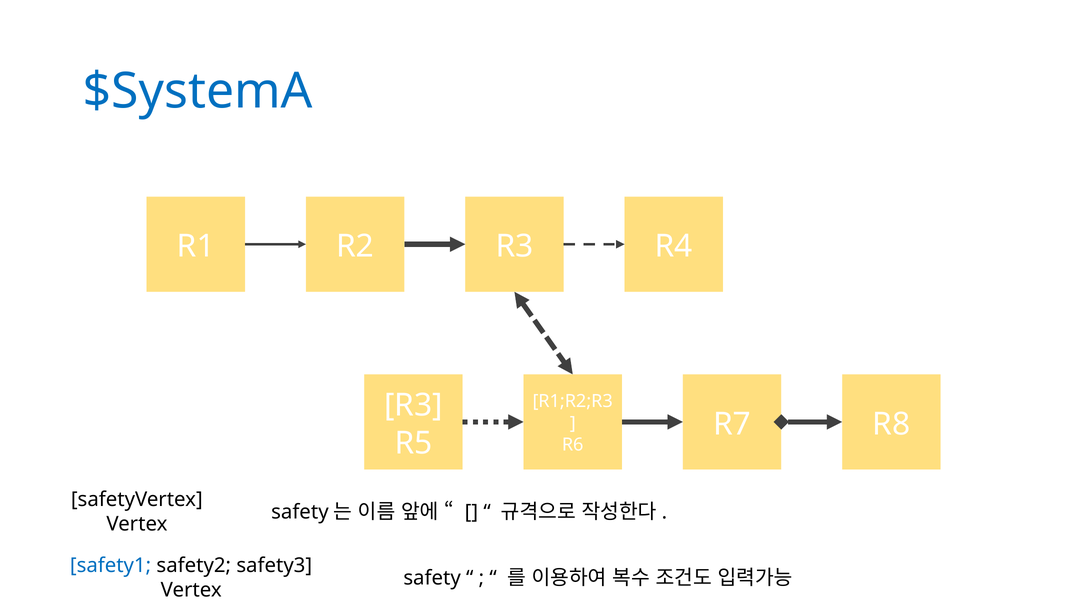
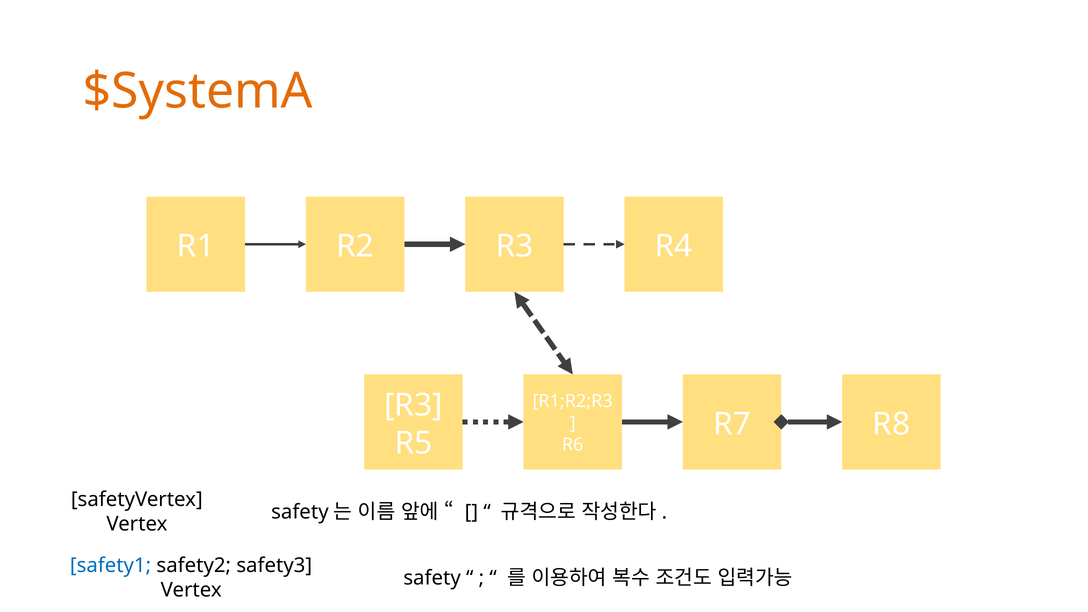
$SystemA colour: blue -> orange
